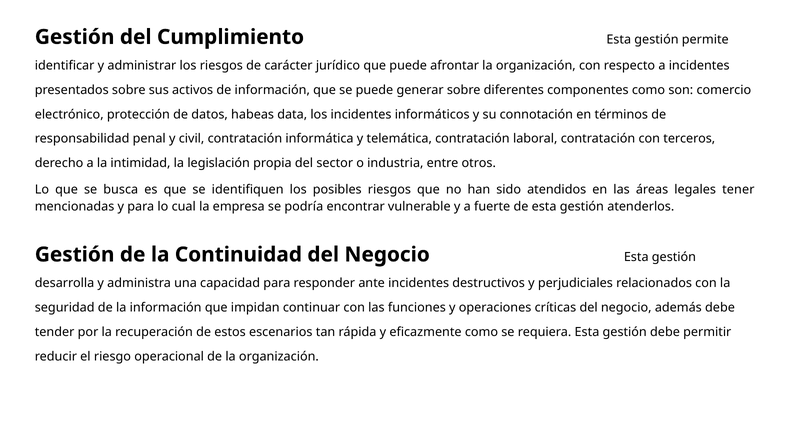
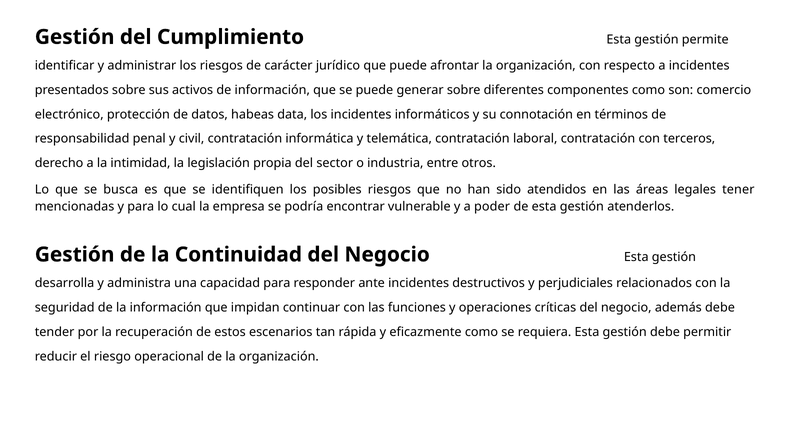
fuerte: fuerte -> poder
